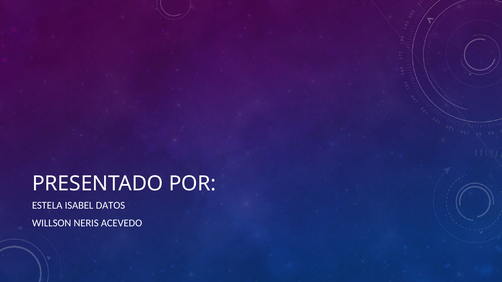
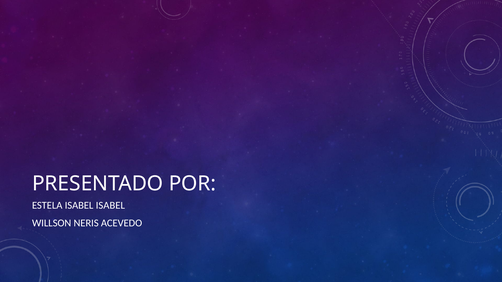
ISABEL DATOS: DATOS -> ISABEL
